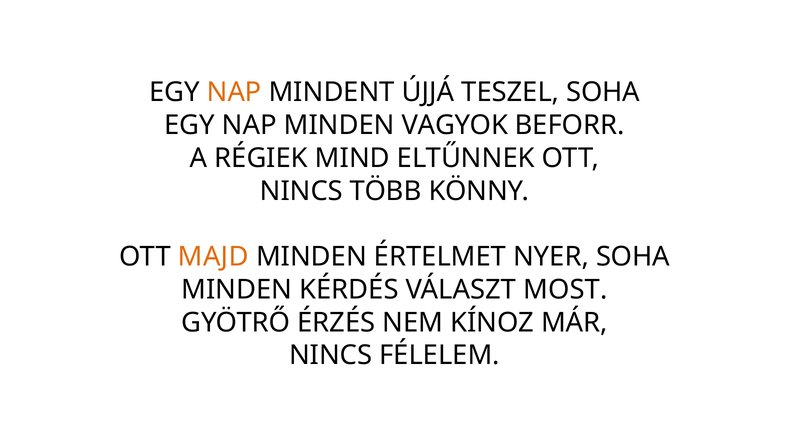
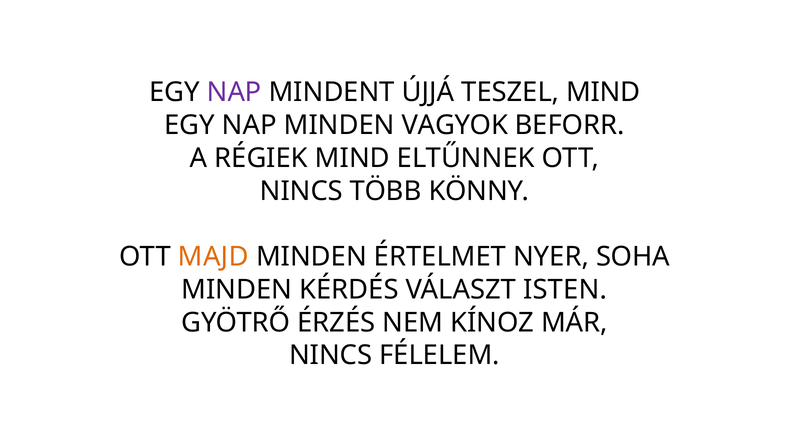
NAP at (234, 92) colour: orange -> purple
TESZEL SOHA: SOHA -> MIND
MOST: MOST -> ISTEN
